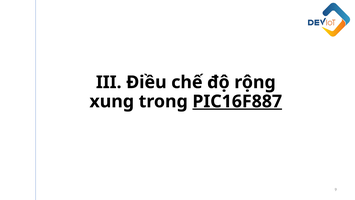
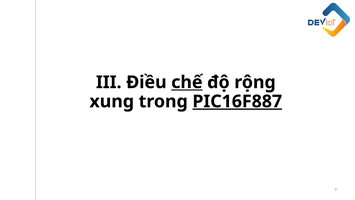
chế underline: none -> present
